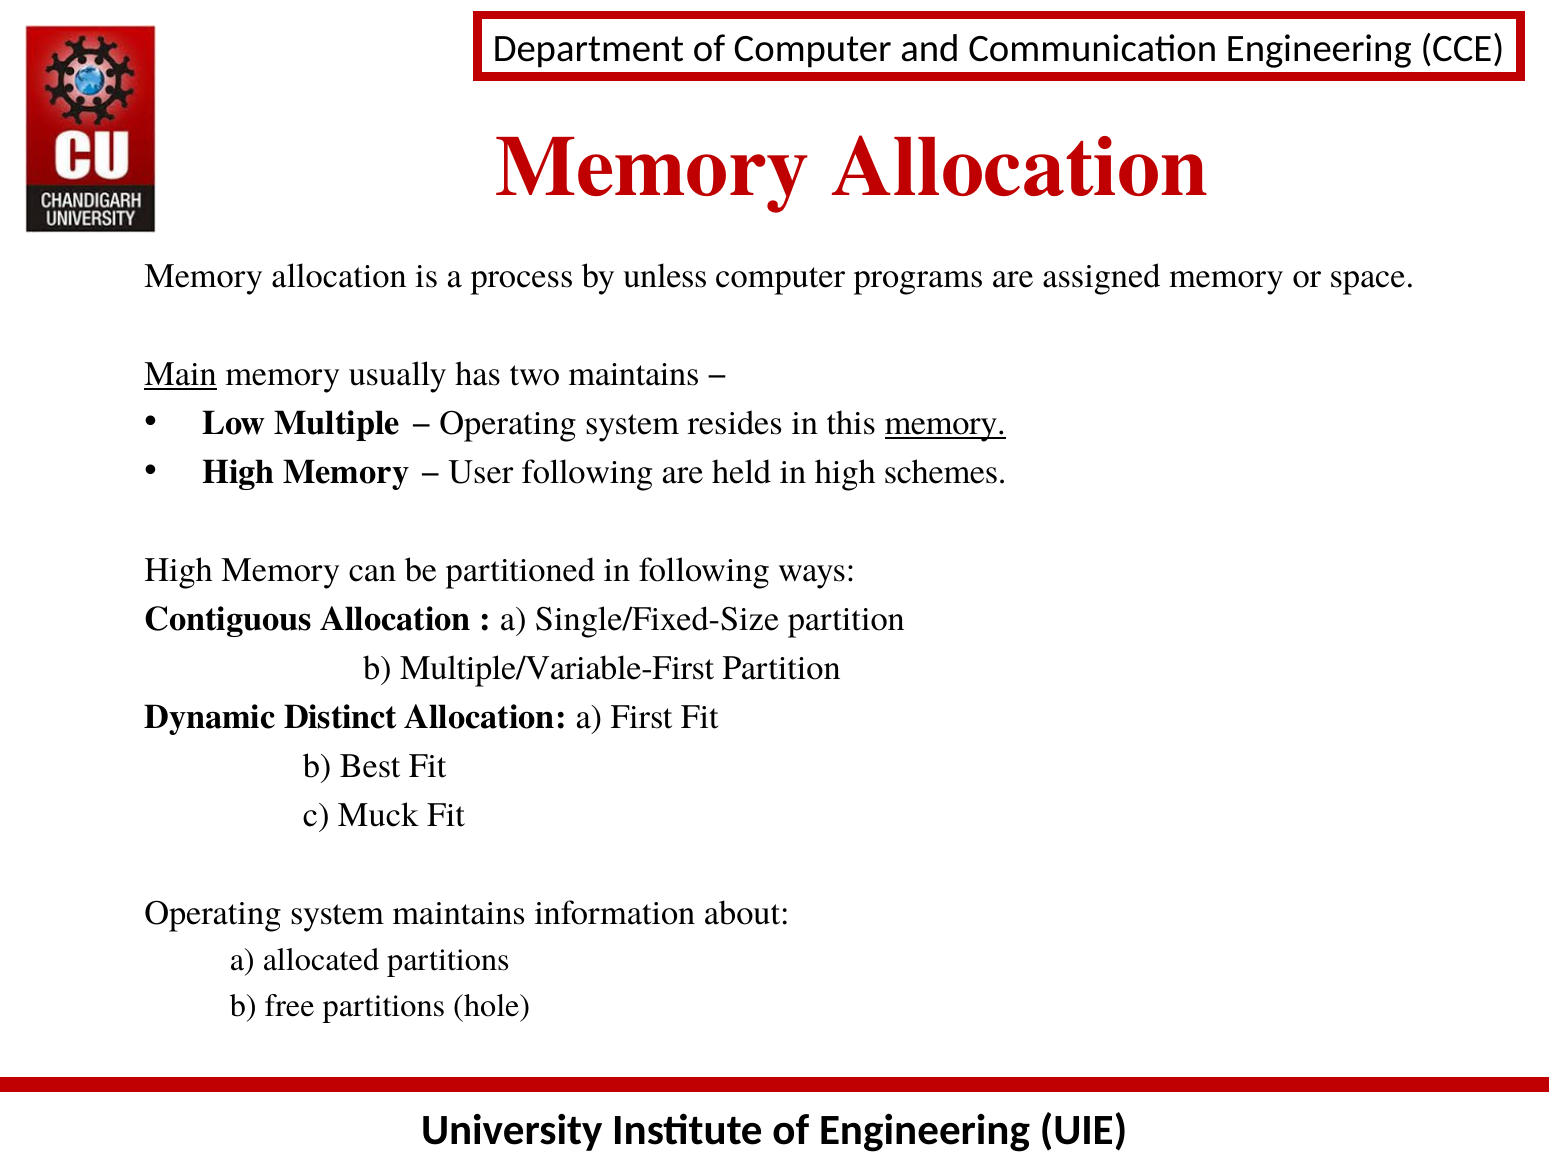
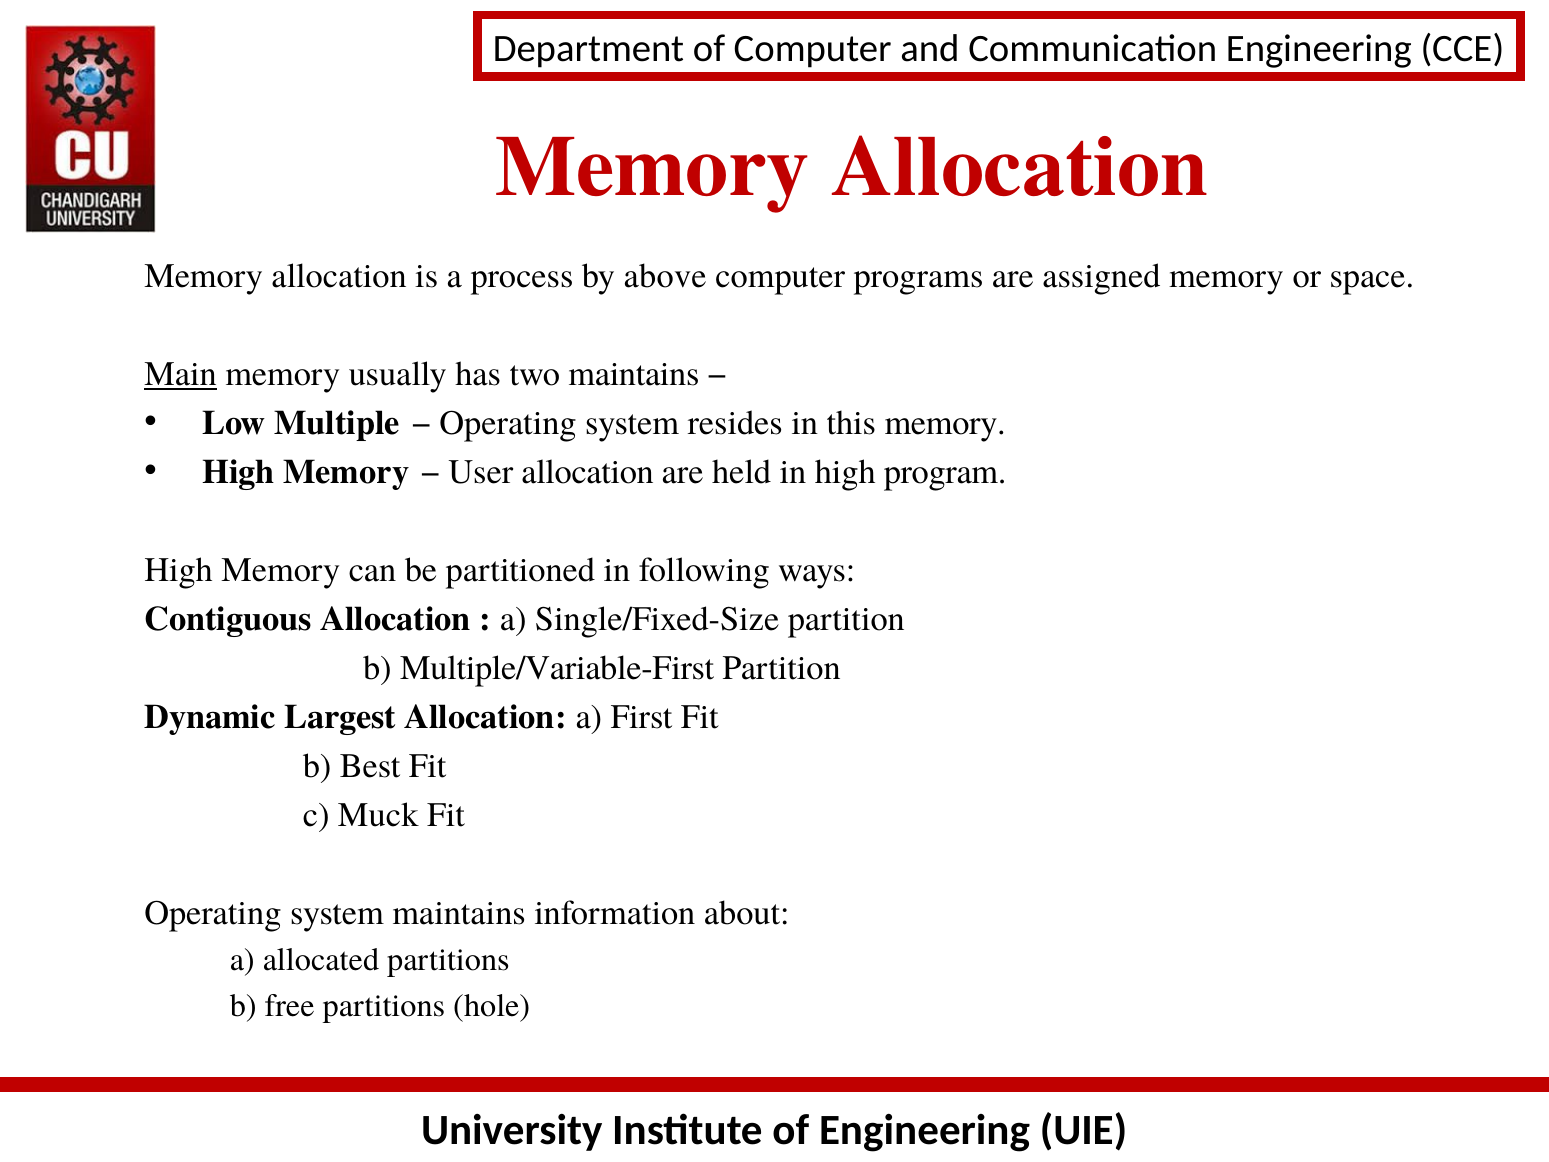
unless: unless -> above
memory at (945, 423) underline: present -> none
User following: following -> allocation
schemes: schemes -> program
Distinct: Distinct -> Largest
